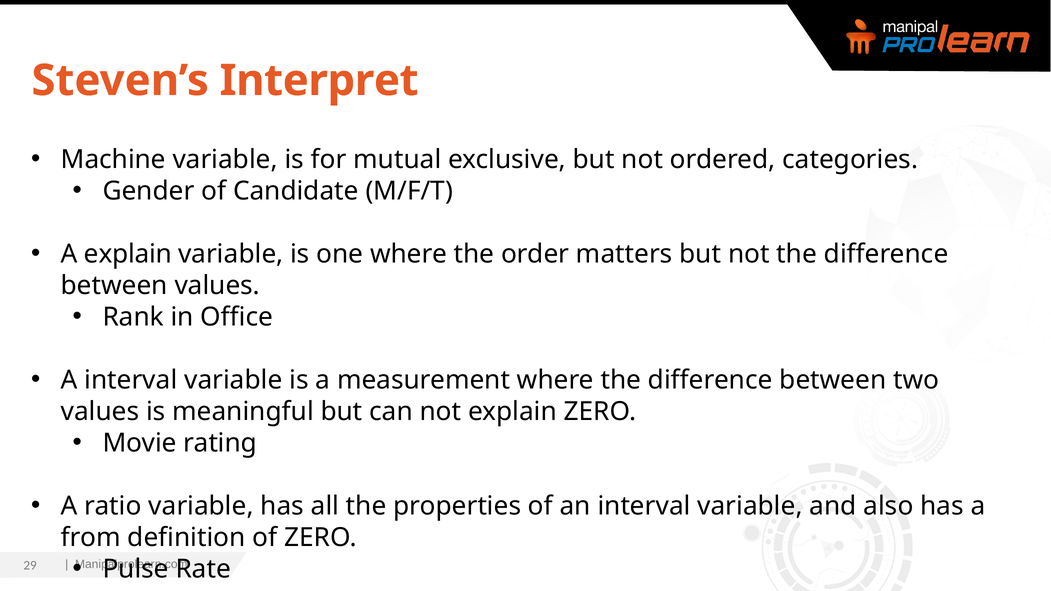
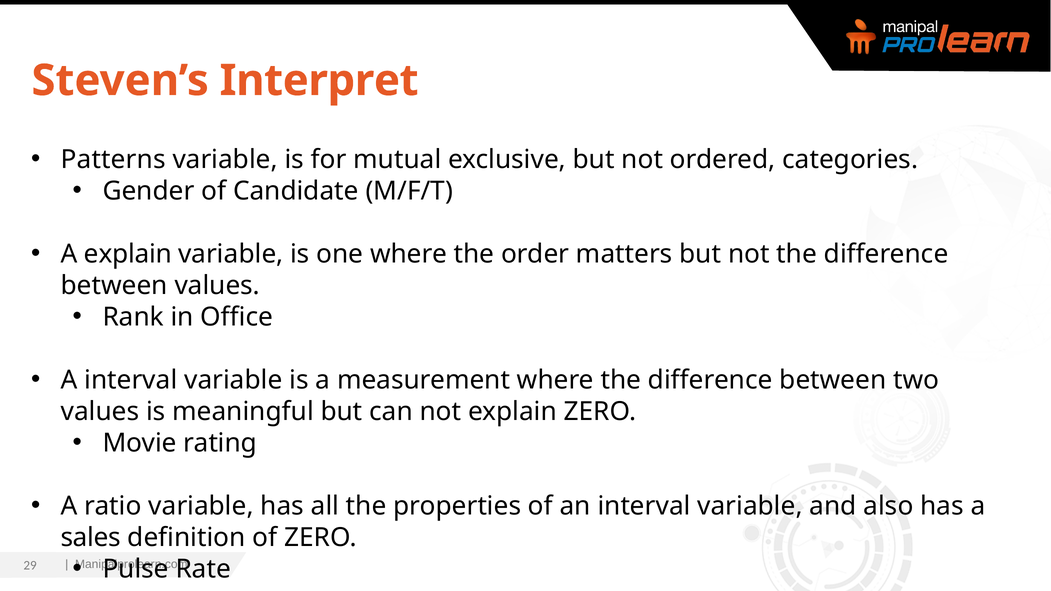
Machine: Machine -> Patterns
from: from -> sales
